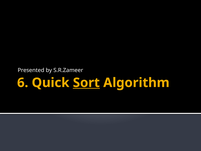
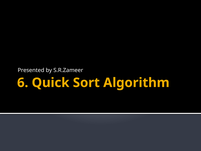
Sort underline: present -> none
